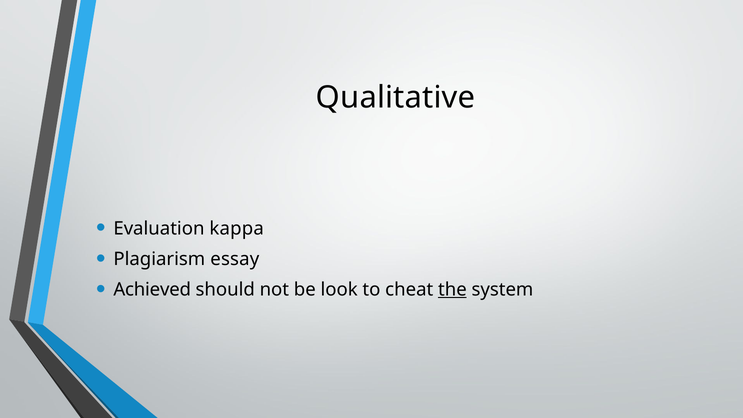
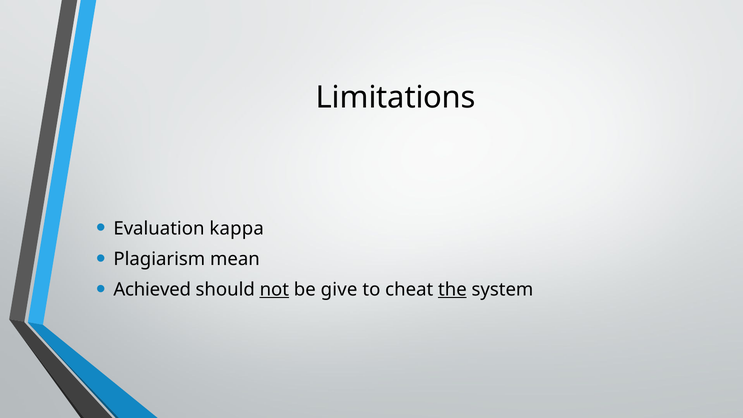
Qualitative: Qualitative -> Limitations
essay: essay -> mean
not underline: none -> present
look: look -> give
